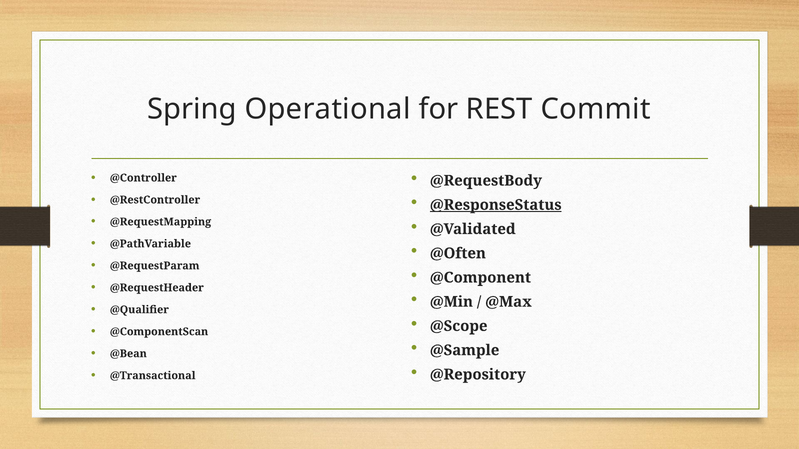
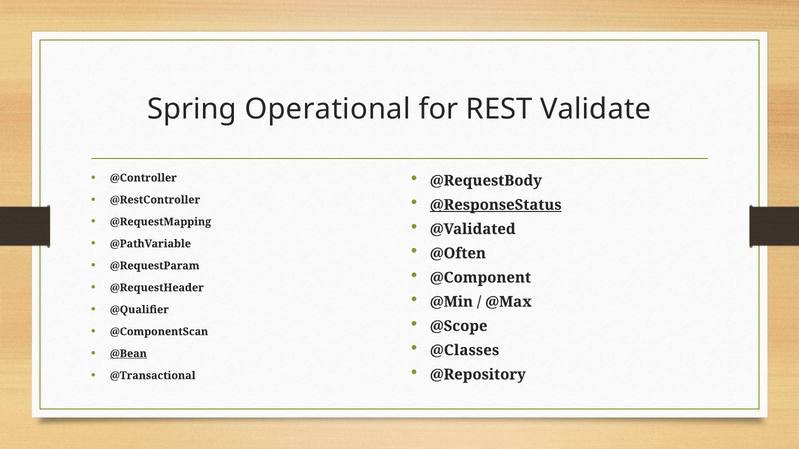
Commit: Commit -> Validate
@Sample: @Sample -> @Classes
@Bean underline: none -> present
